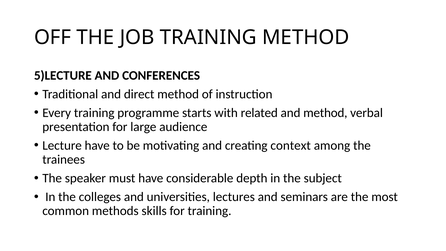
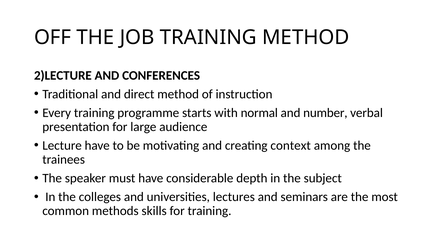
5)LECTURE: 5)LECTURE -> 2)LECTURE
related: related -> normal
and method: method -> number
